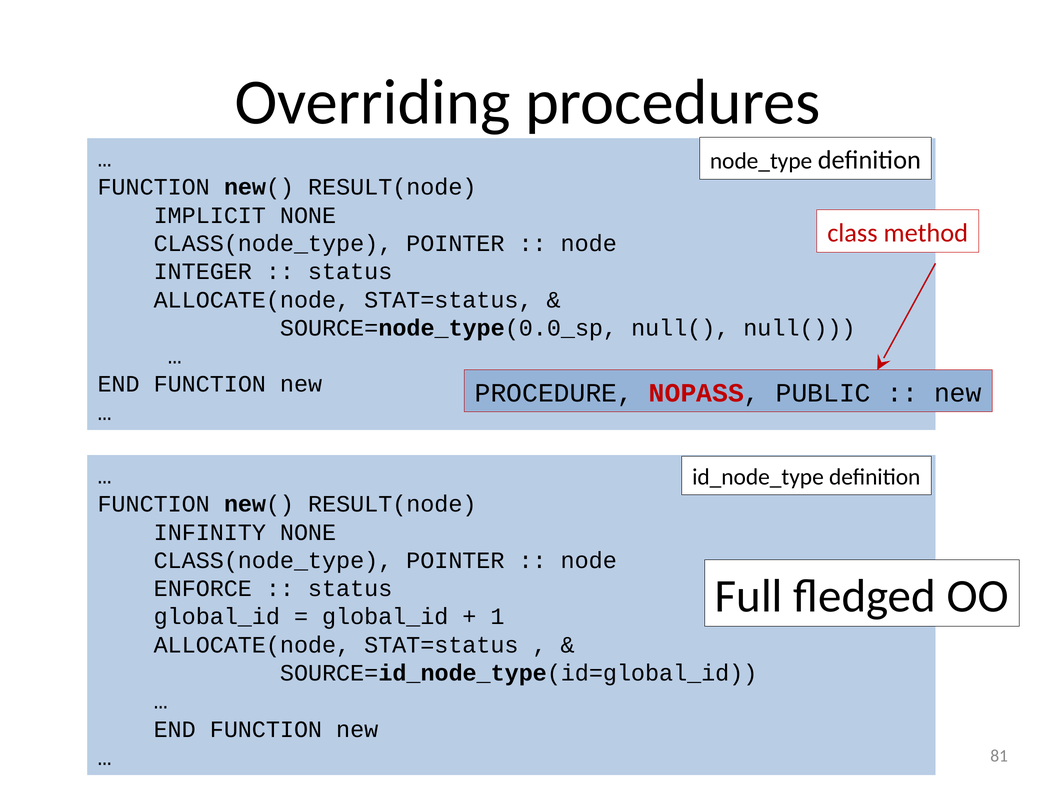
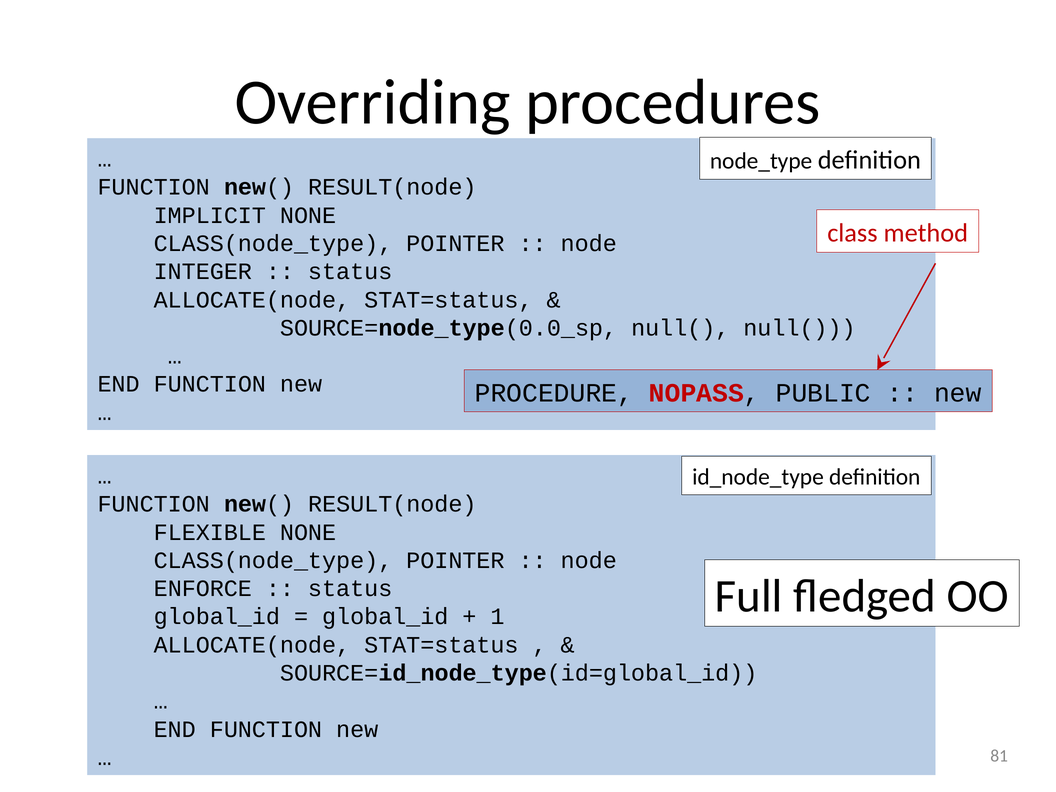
INFINITY: INFINITY -> FLEXIBLE
